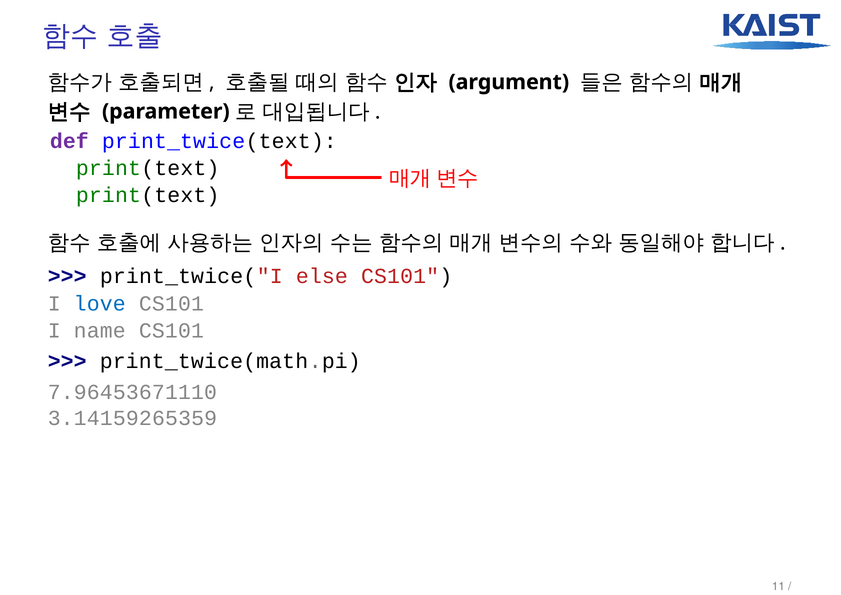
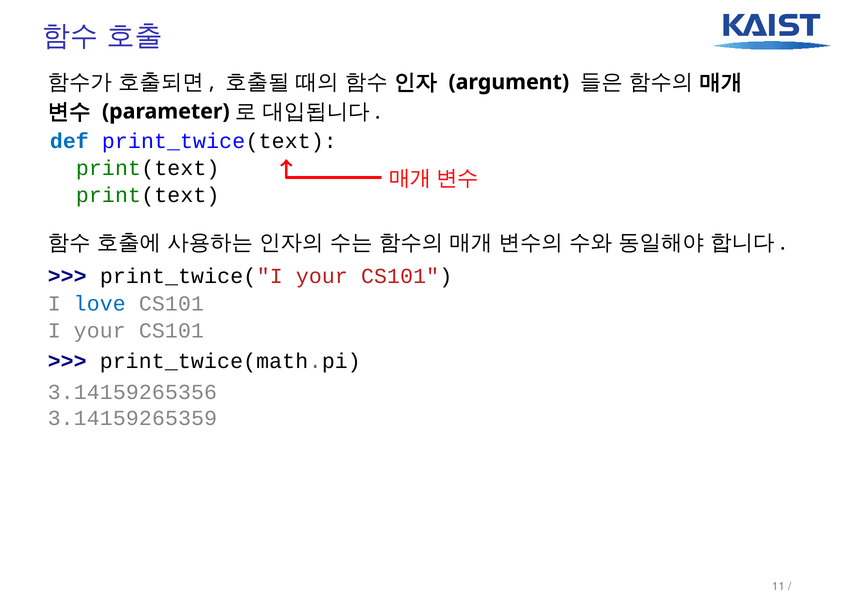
def colour: purple -> blue
print_twice("I else: else -> your
I name: name -> your
7.96453671110: 7.96453671110 -> 3.14159265356
